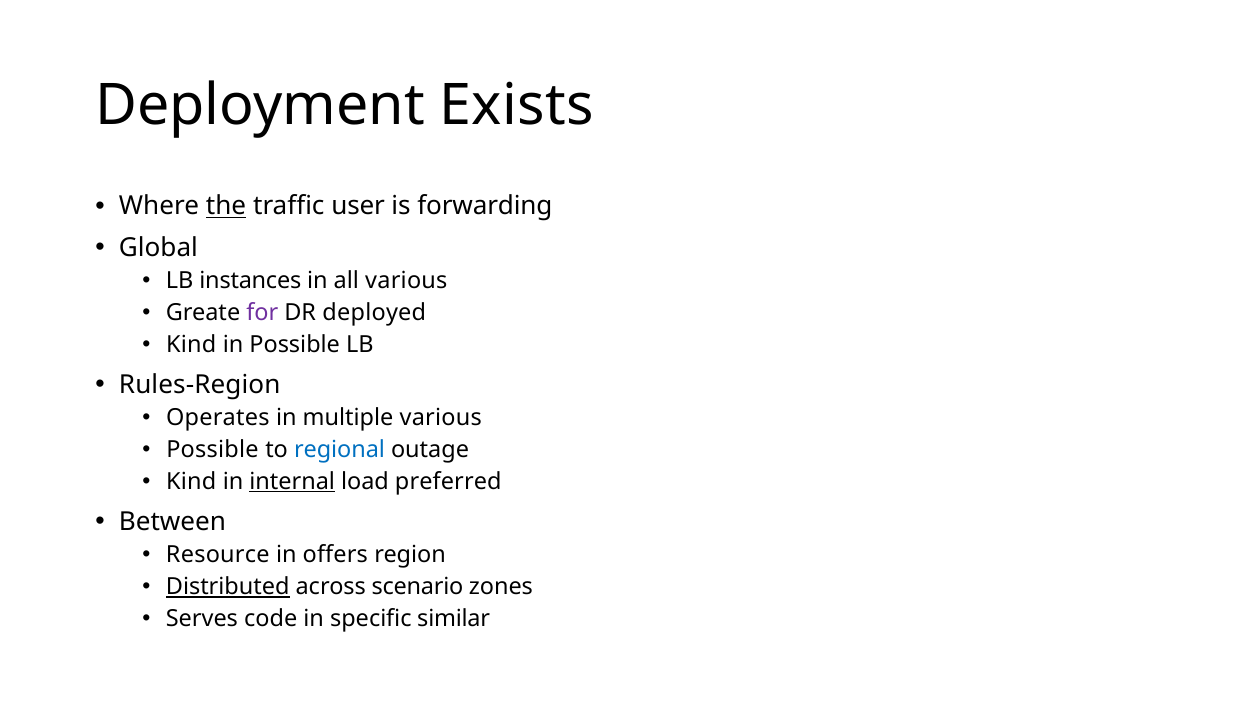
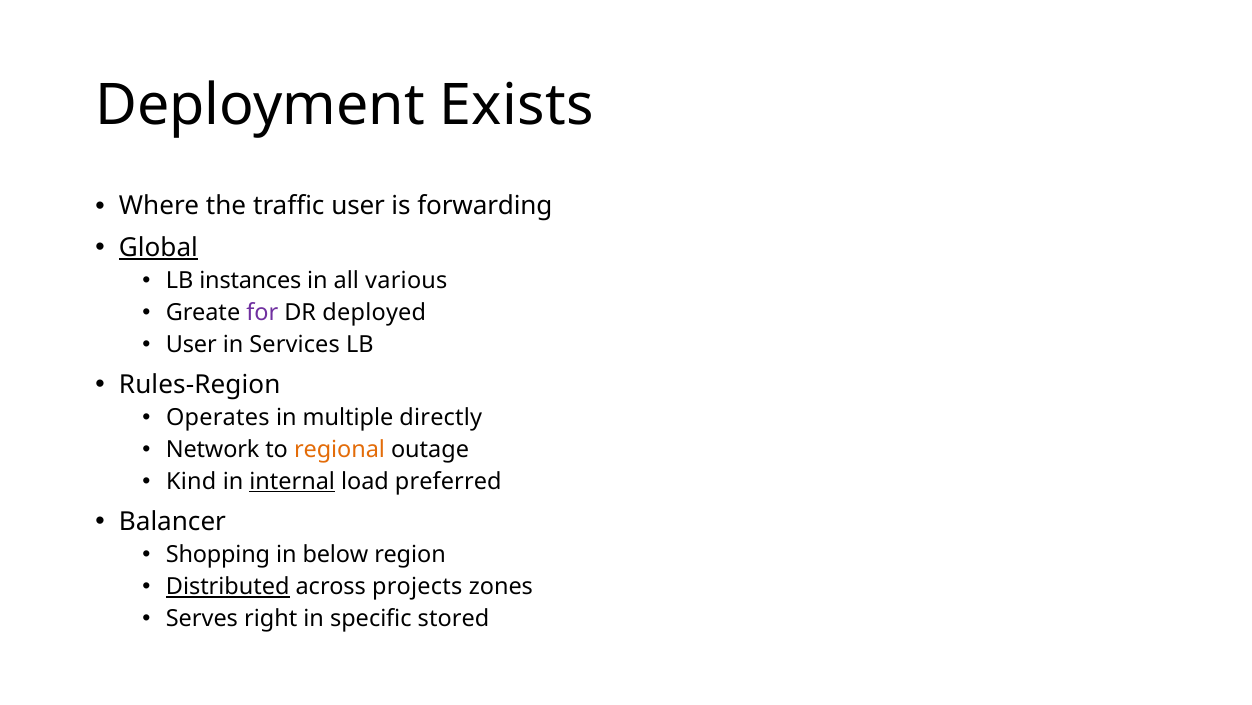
the underline: present -> none
Global underline: none -> present
Kind at (191, 344): Kind -> User
in Possible: Possible -> Services
multiple various: various -> directly
Possible at (212, 449): Possible -> Network
regional colour: blue -> orange
Between: Between -> Balancer
Resource: Resource -> Shopping
offers: offers -> below
scenario: scenario -> projects
code: code -> right
similar: similar -> stored
